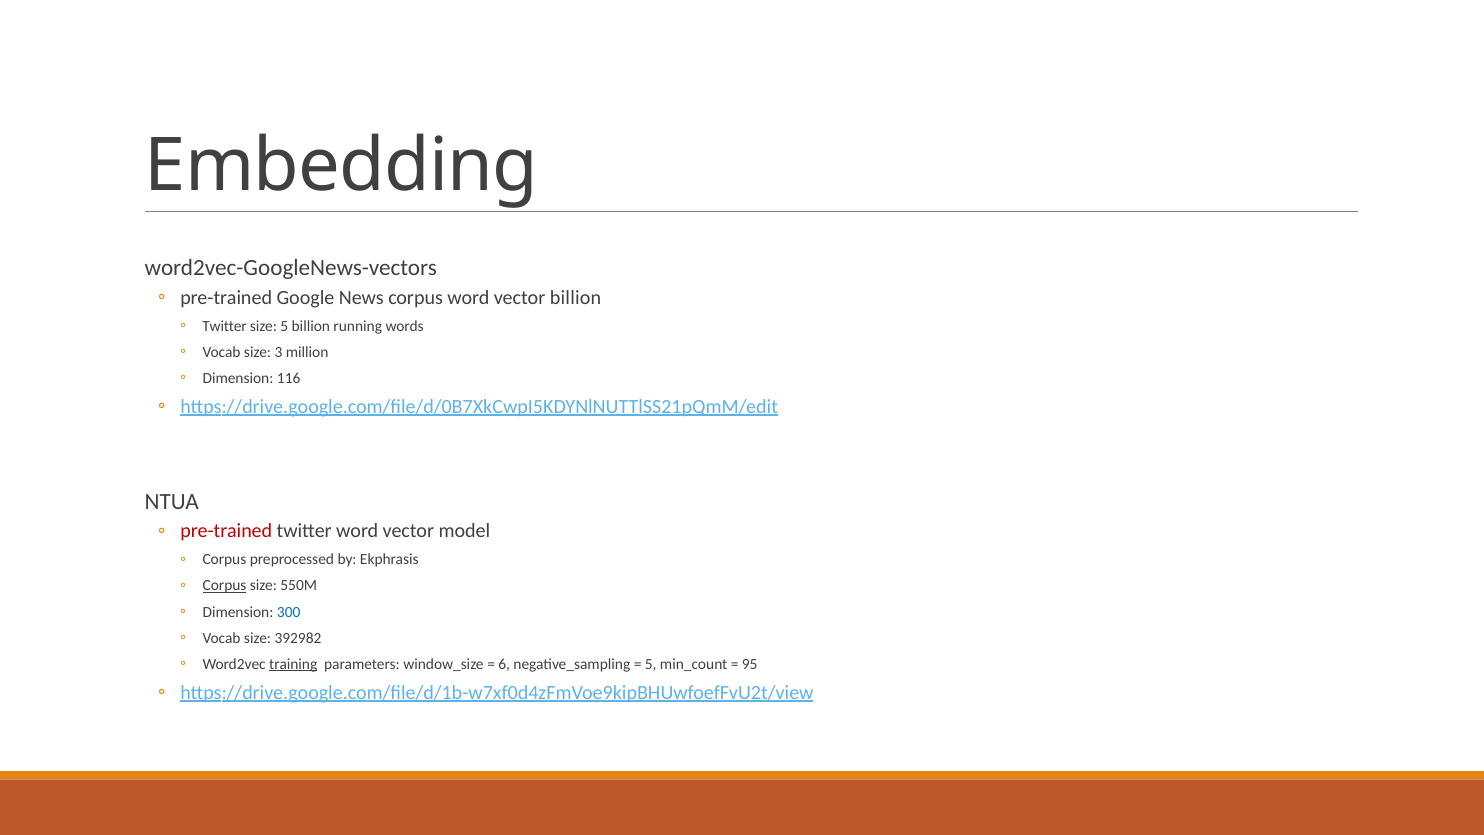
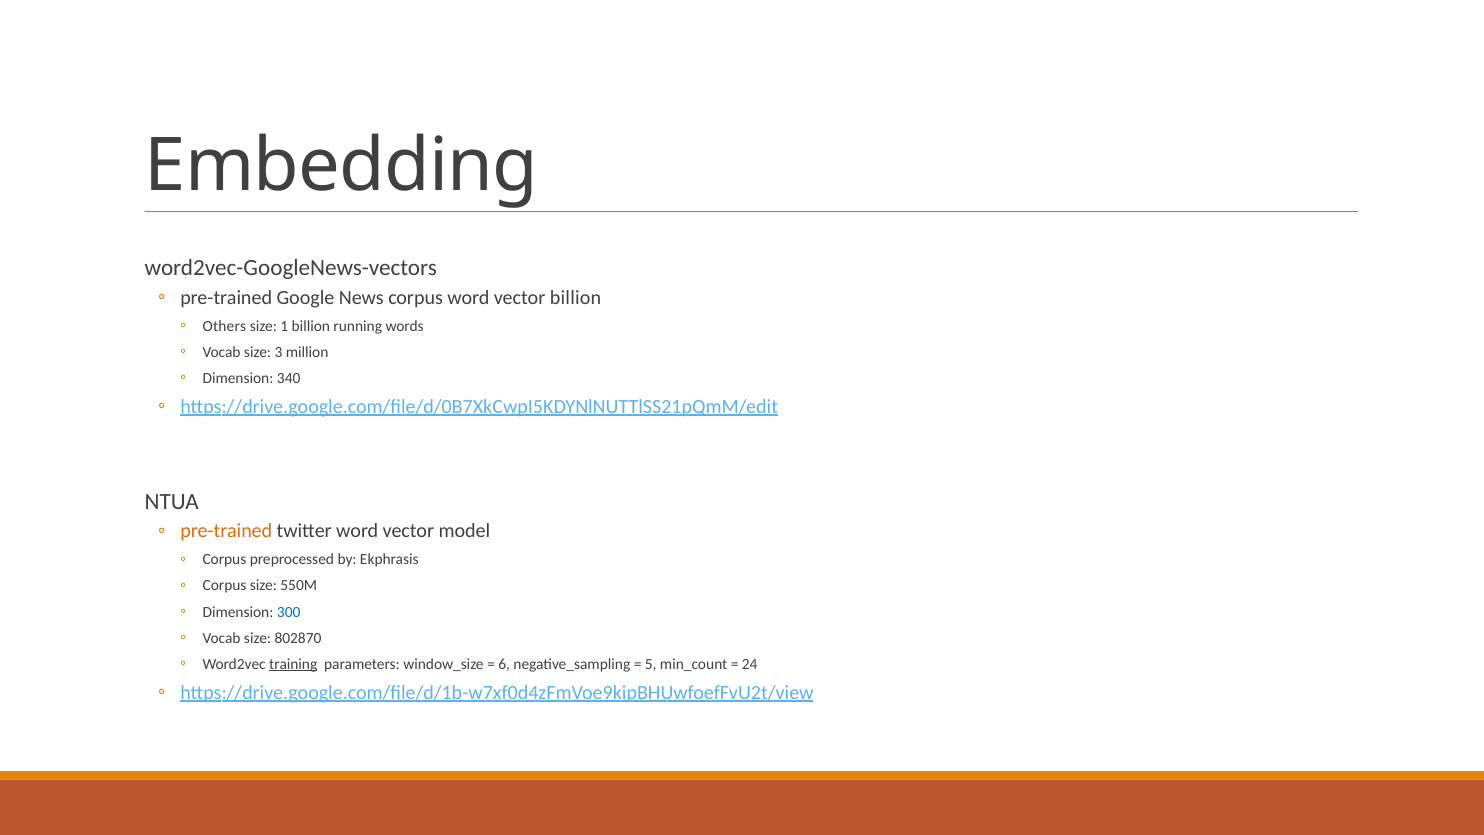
Twitter at (225, 326): Twitter -> Others
size 5: 5 -> 1
116: 116 -> 340
pre-trained at (226, 531) colour: red -> orange
Corpus at (225, 586) underline: present -> none
392982: 392982 -> 802870
95: 95 -> 24
